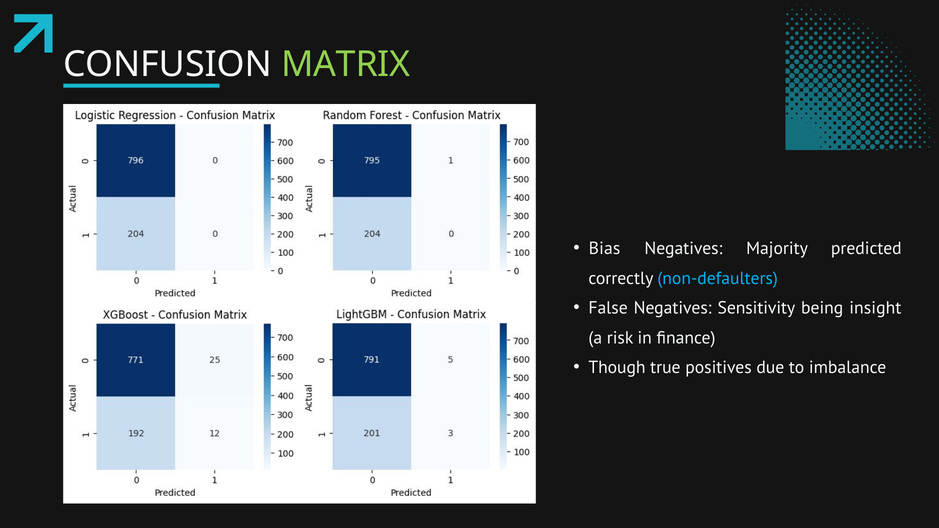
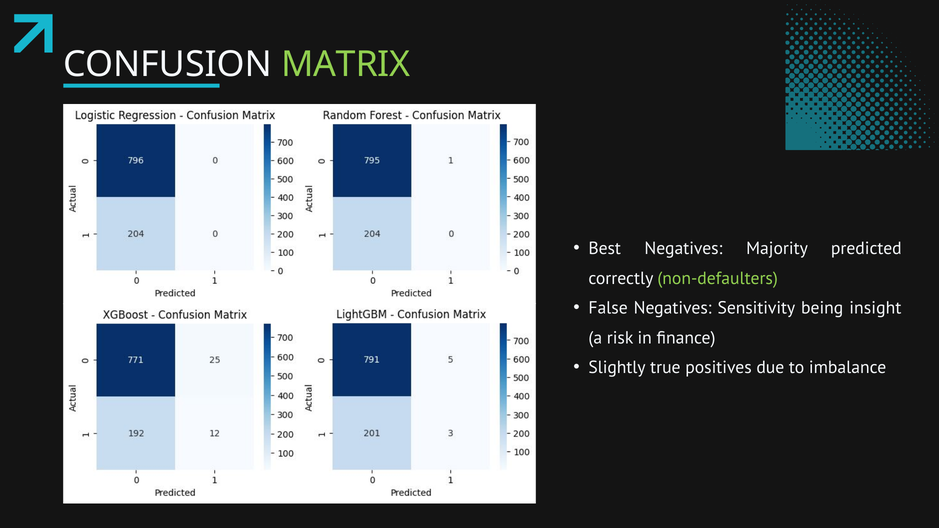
Bias: Bias -> Best
non-defaulters colour: light blue -> light green
Though: Though -> Slightly
